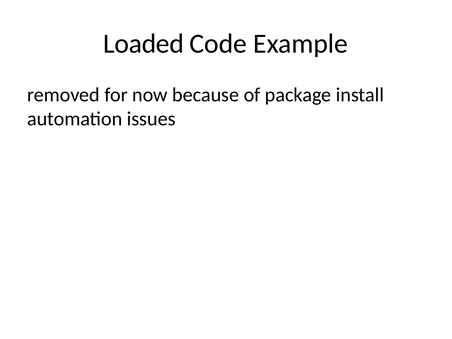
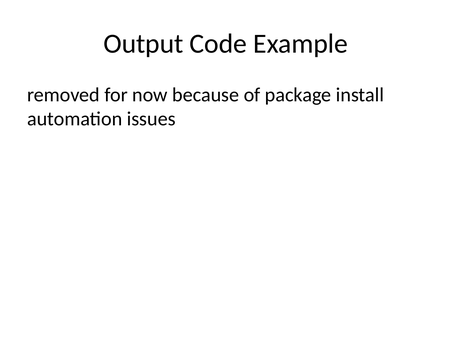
Loaded: Loaded -> Output
